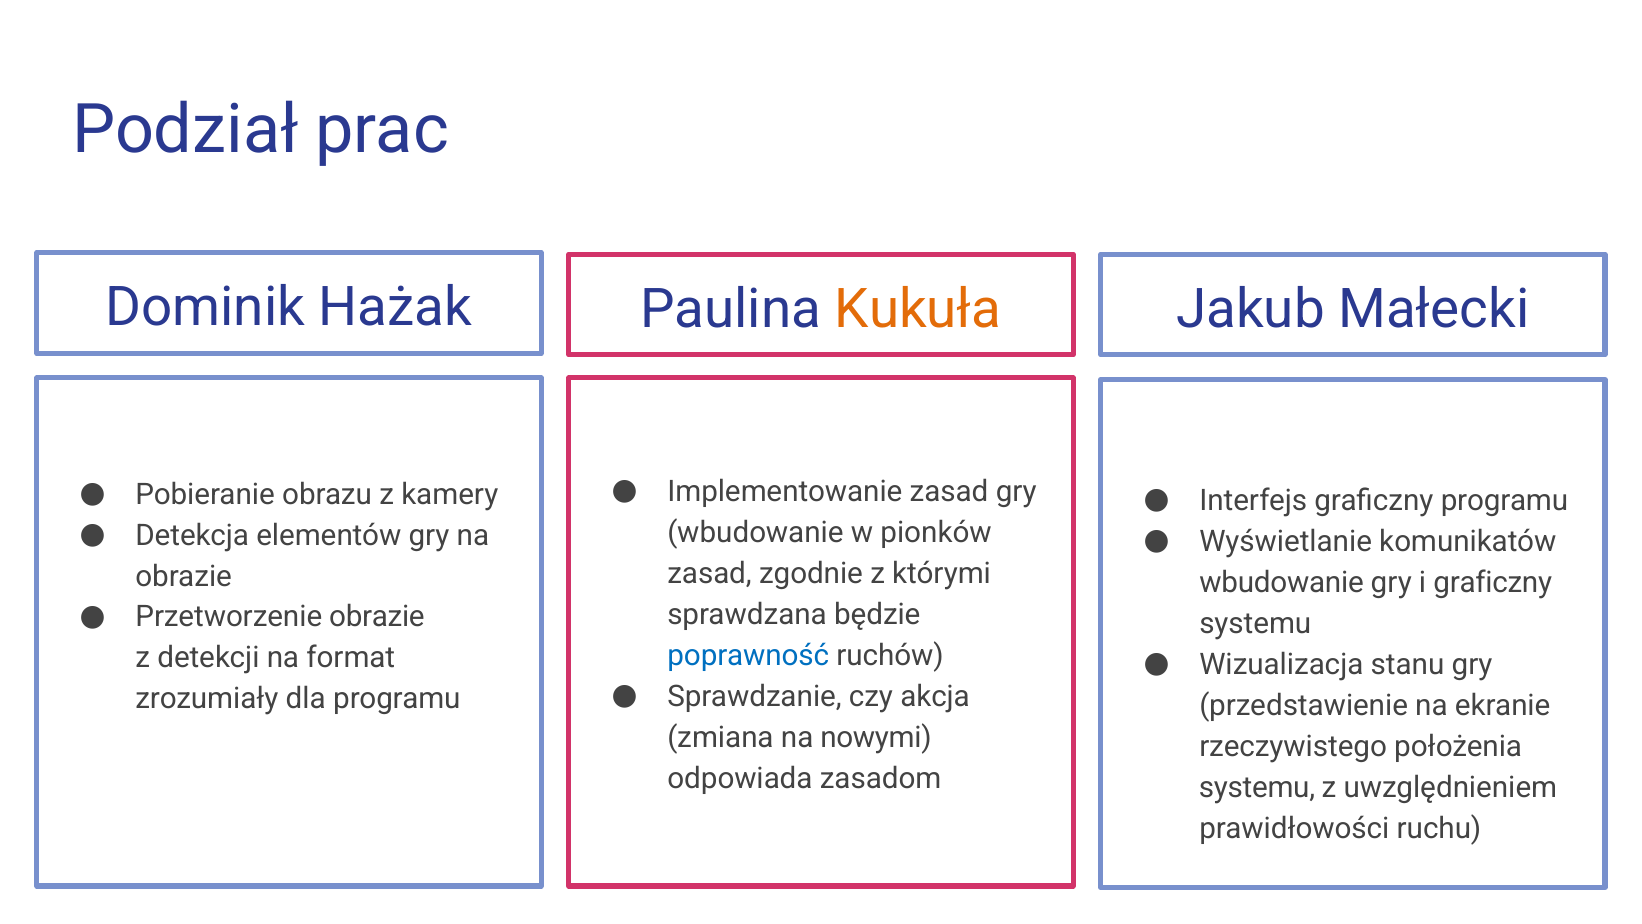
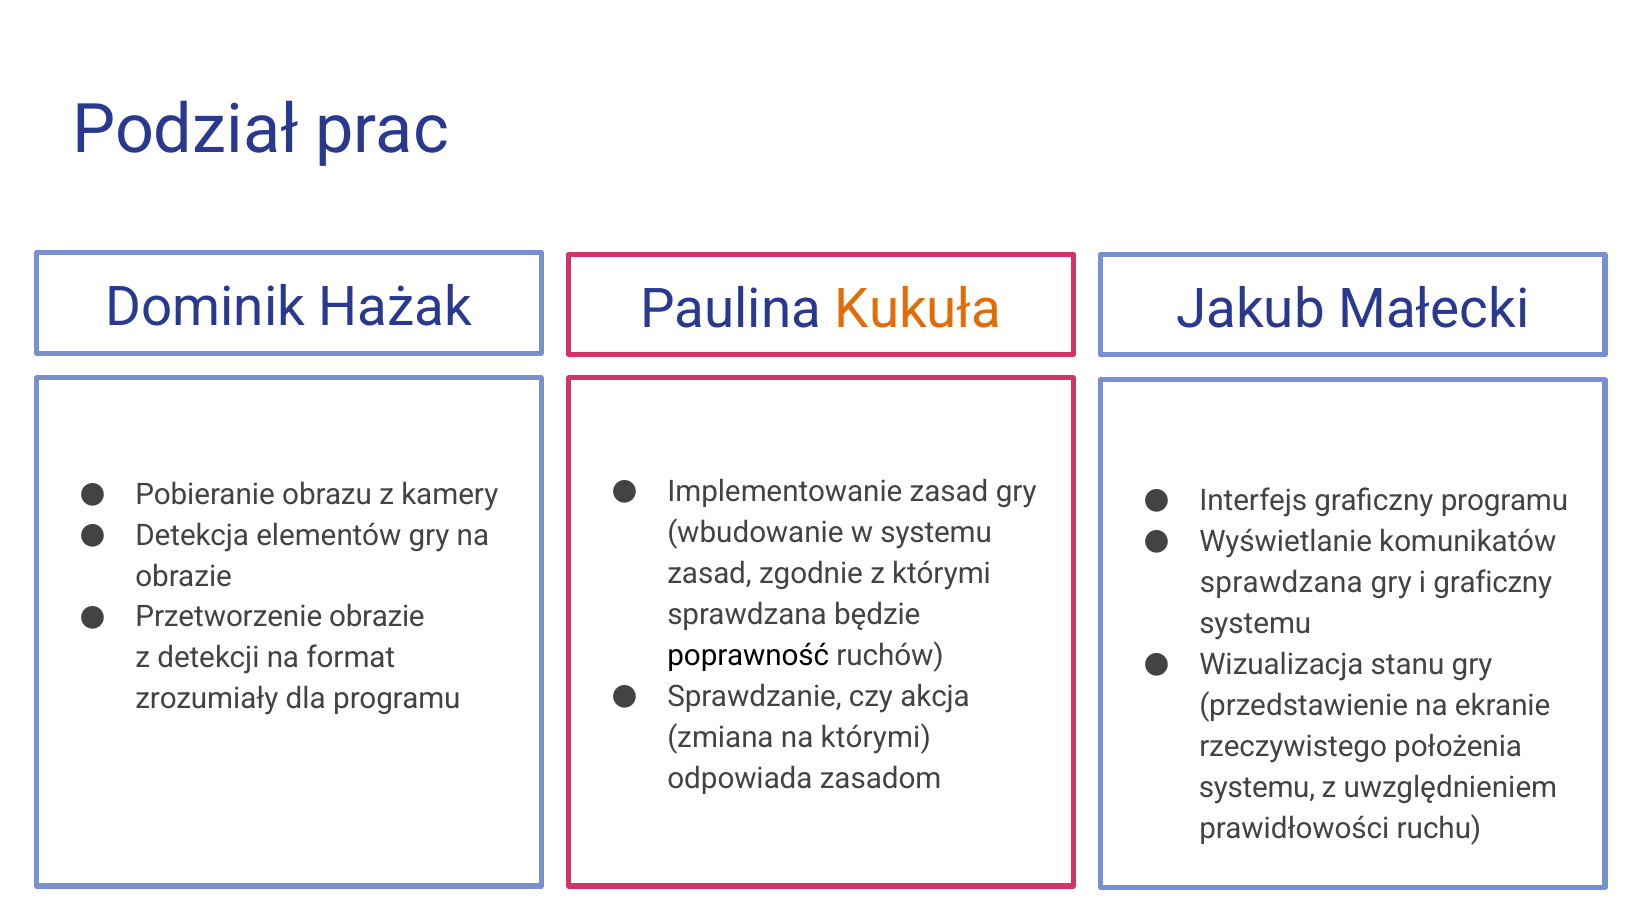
w pionków: pionków -> systemu
wbudowanie at (1282, 583): wbudowanie -> sprawdzana
poprawność colour: blue -> black
na nowymi: nowymi -> którymi
